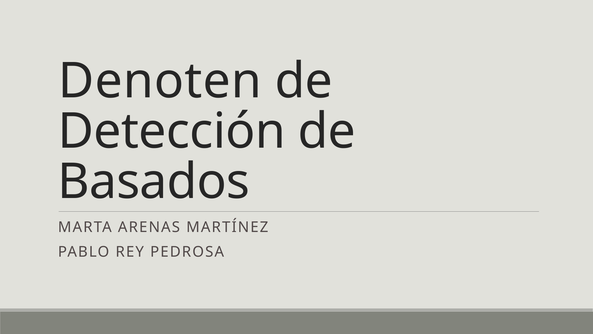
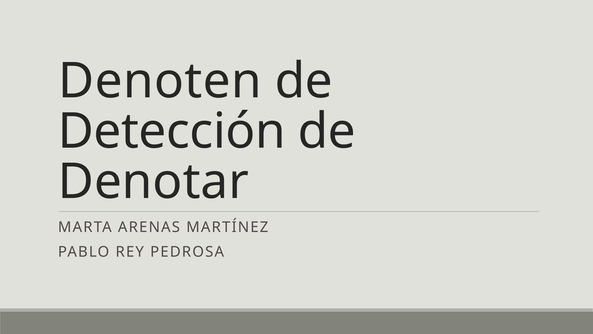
Basados: Basados -> Denotar
